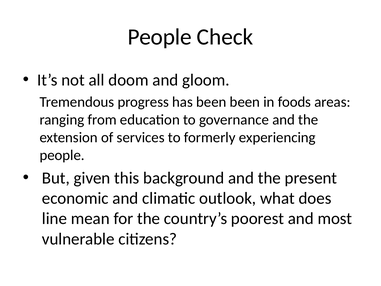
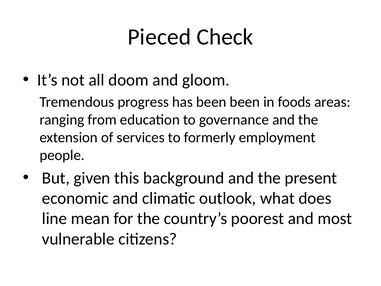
People at (160, 37): People -> Pieced
experiencing: experiencing -> employment
